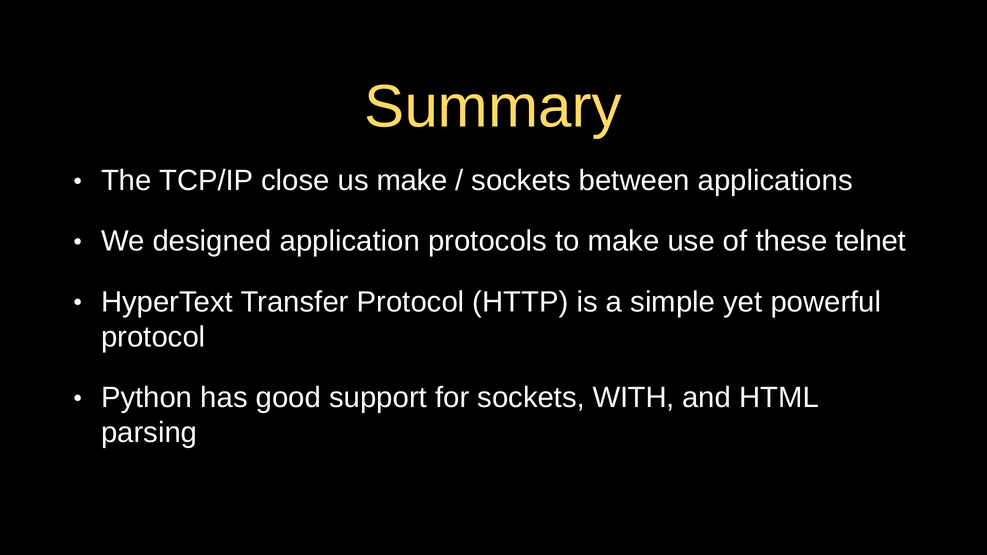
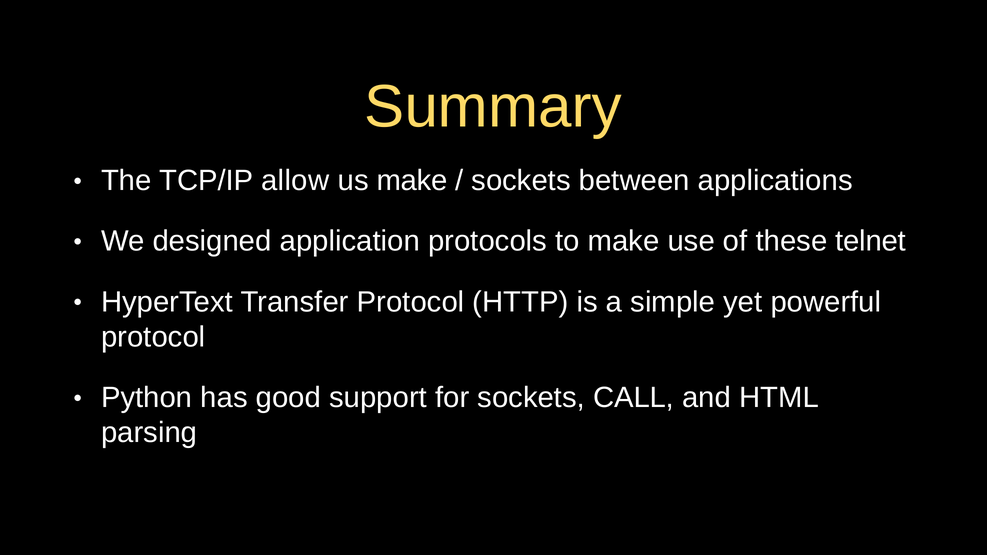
close: close -> allow
WITH: WITH -> CALL
